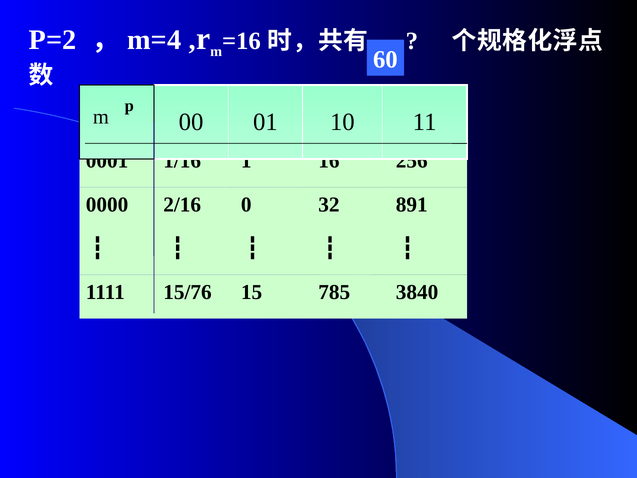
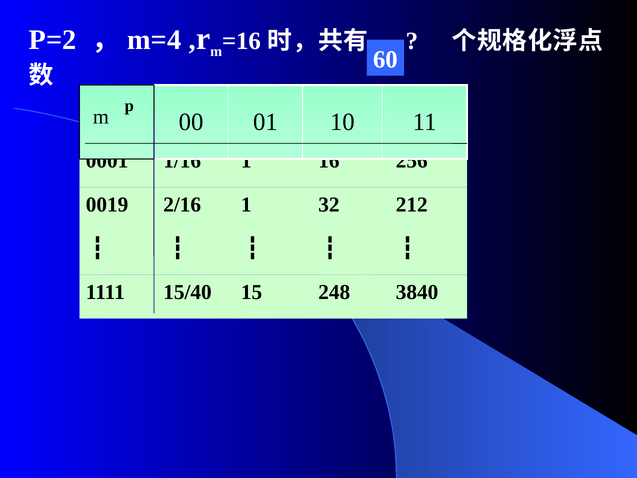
0000: 0000 -> 0019
2/16 0: 0 -> 1
891: 891 -> 212
15/76: 15/76 -> 15/40
785: 785 -> 248
